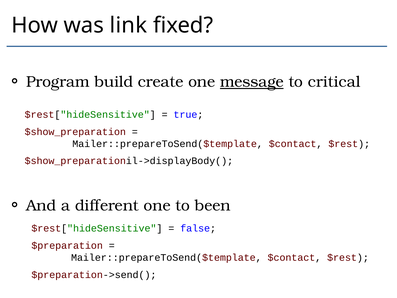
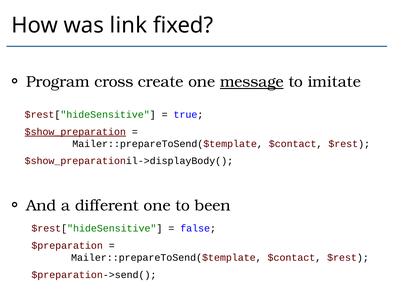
build: build -> cross
critical: critical -> imitate
$show_preparation underline: none -> present
